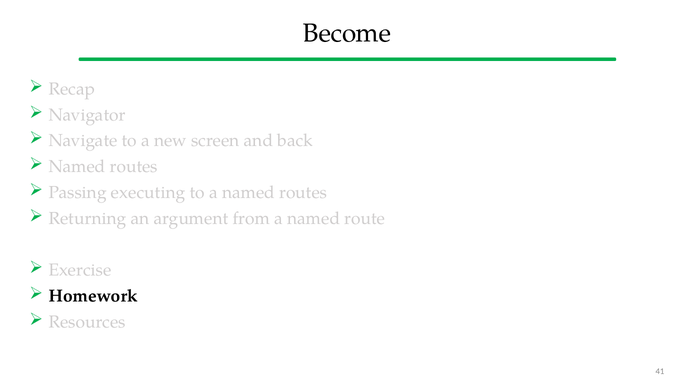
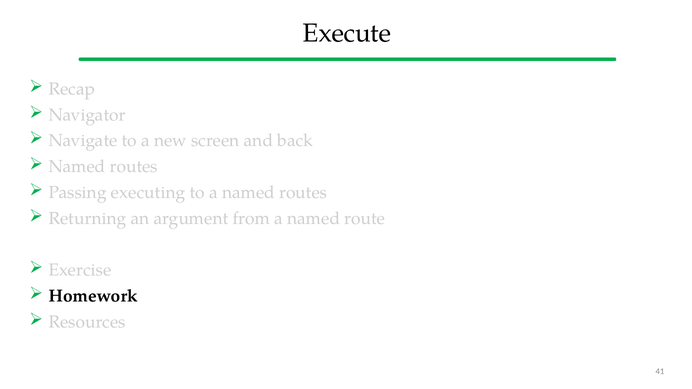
Become: Become -> Execute
